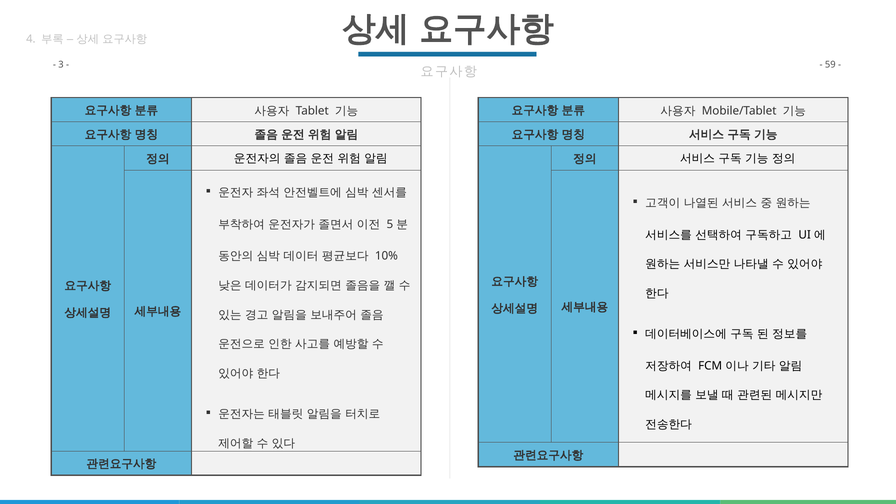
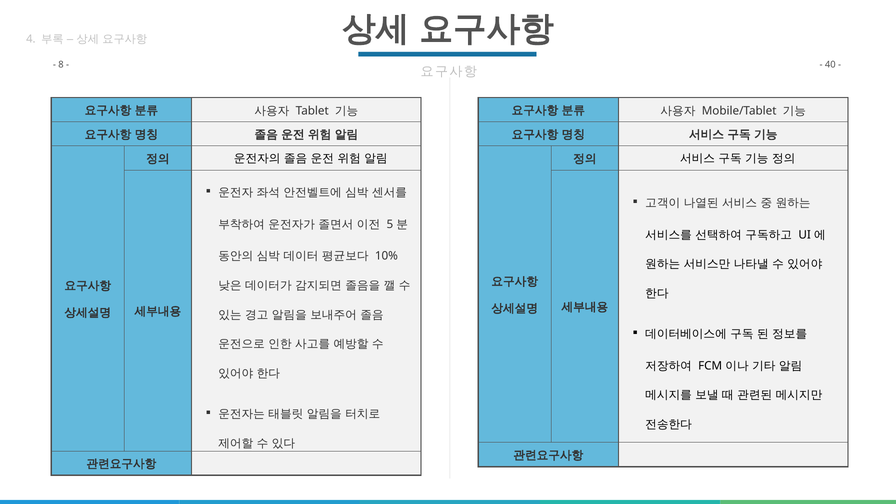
3: 3 -> 8
59 at (830, 64): 59 -> 40
